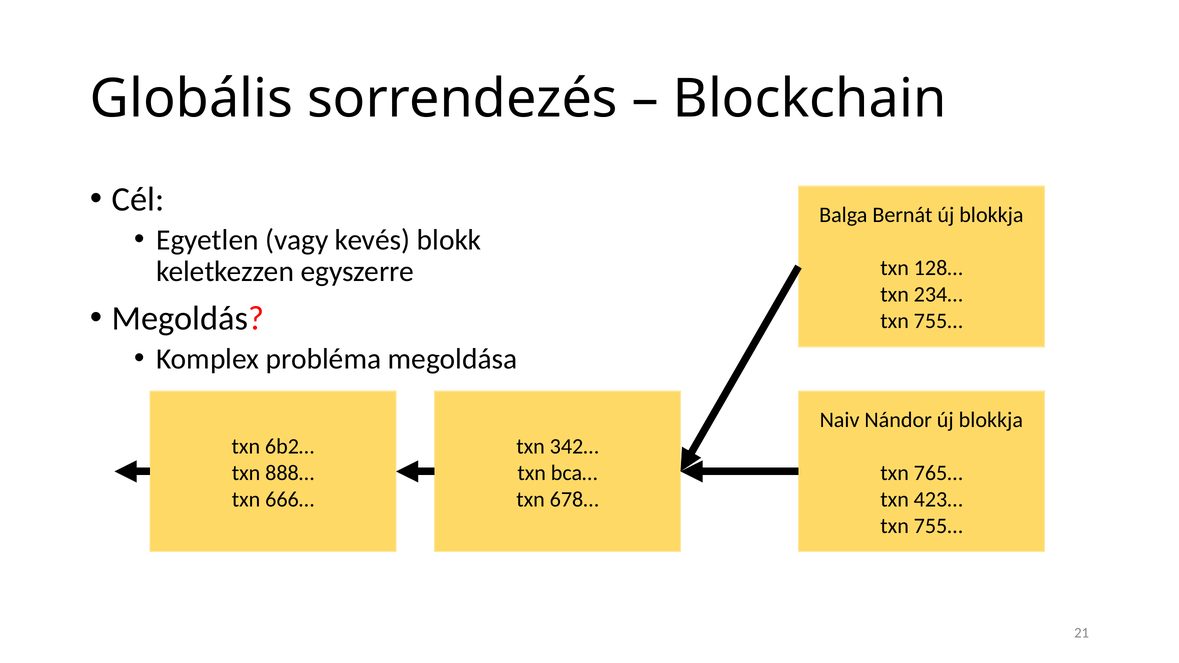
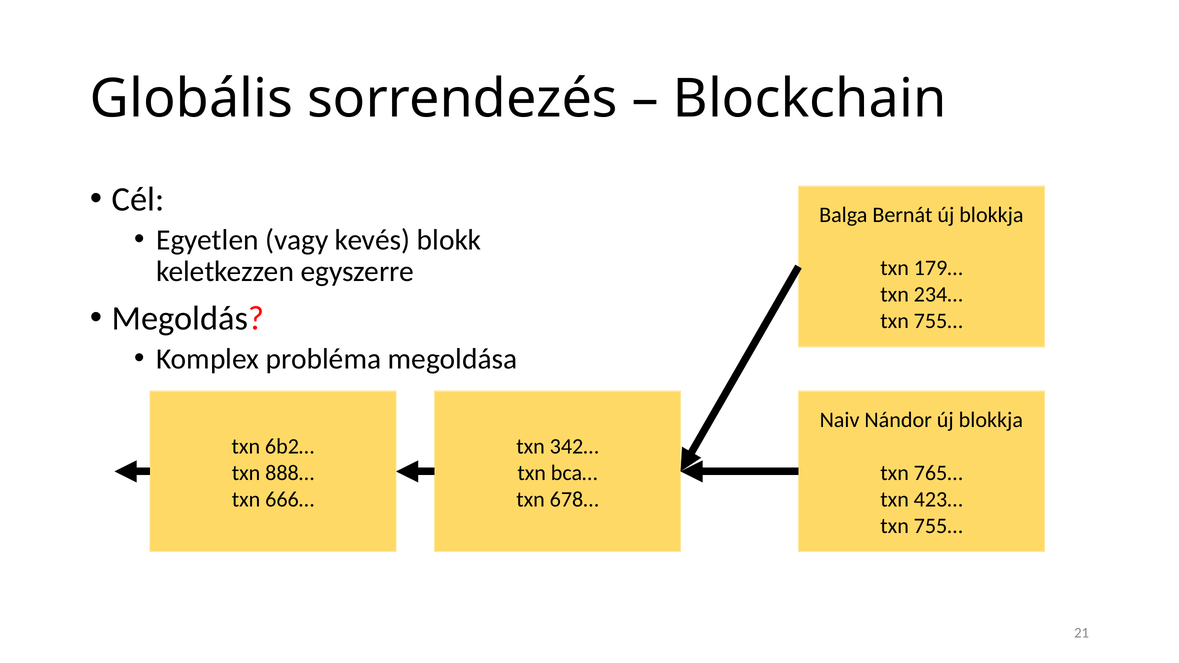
128…: 128… -> 179…
